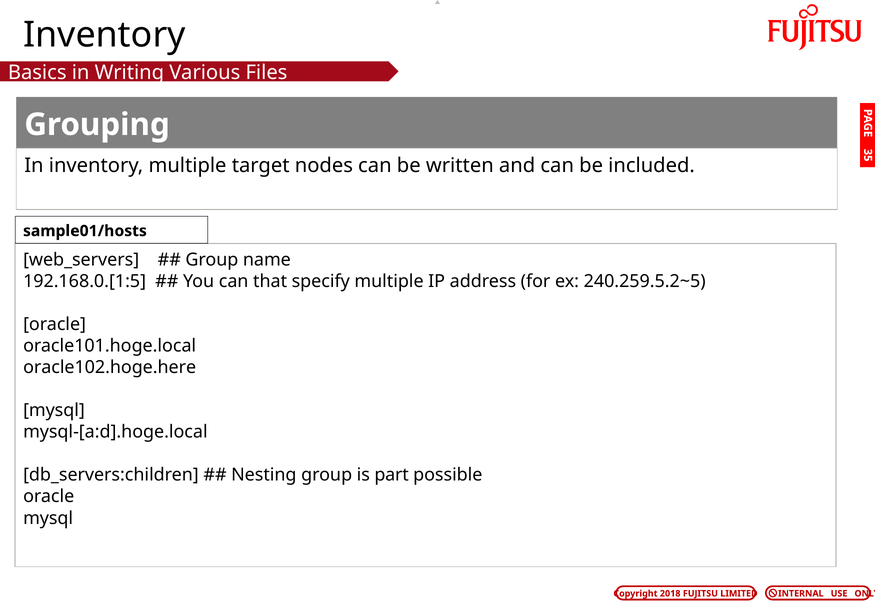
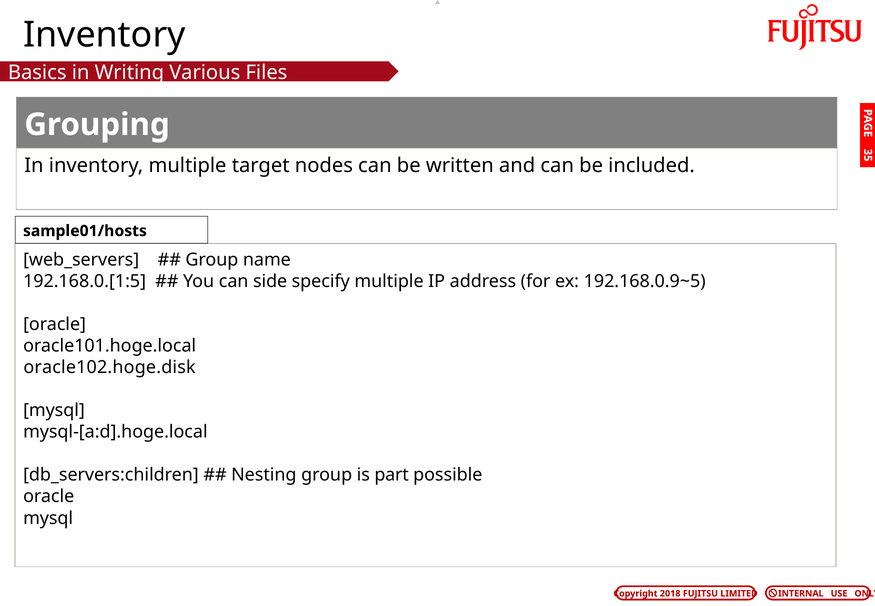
that: that -> side
240.259.5.2~5: 240.259.5.2~5 -> 192.168.0.9~5
oracle102.hoge.here: oracle102.hoge.here -> oracle102.hoge.disk
